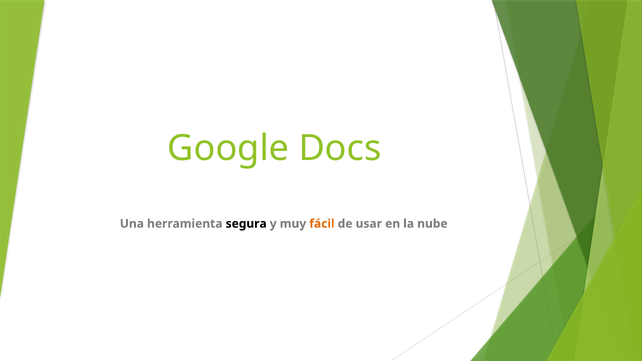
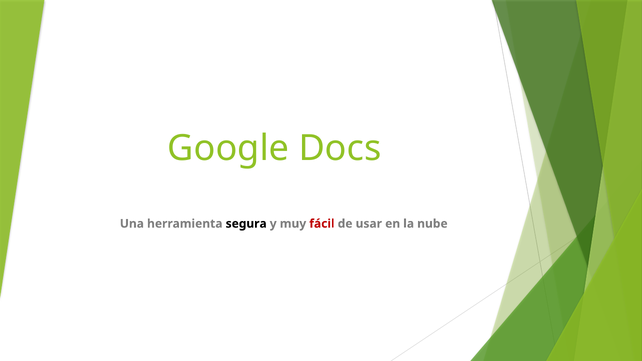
fácil colour: orange -> red
